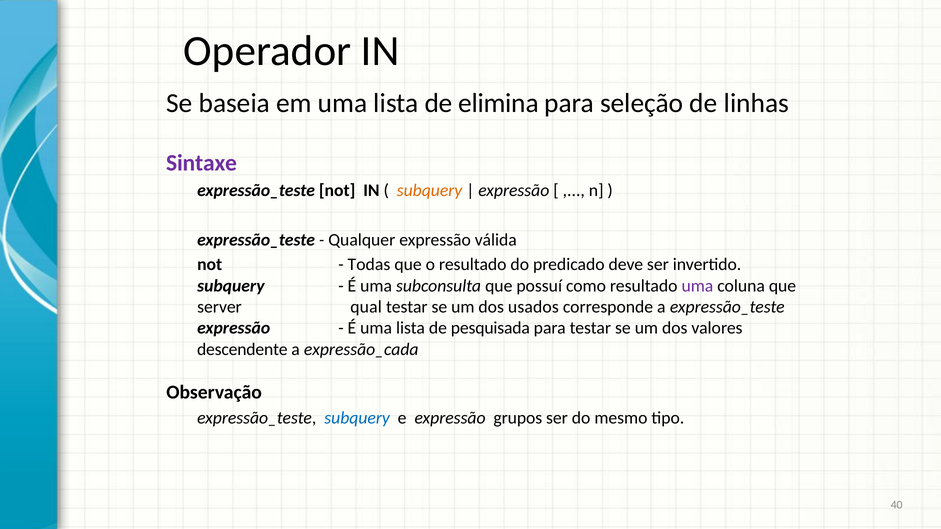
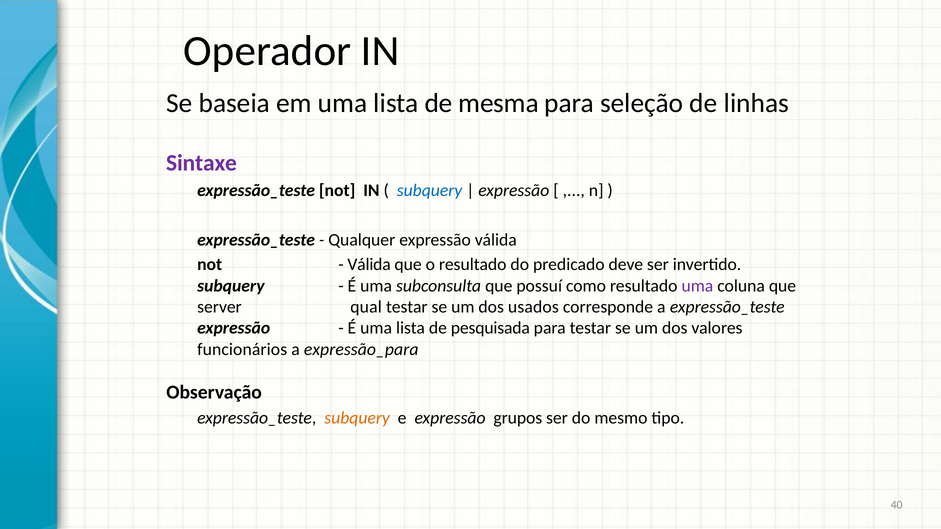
elimina: elimina -> mesma
subquery at (430, 191) colour: orange -> blue
Todas at (369, 265): Todas -> Válida
descendente: descendente -> funcionários
expressão_cada: expressão_cada -> expressão_para
subquery at (357, 418) colour: blue -> orange
